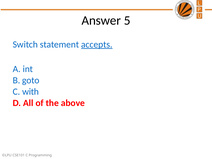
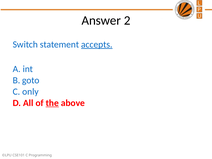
5: 5 -> 2
with: with -> only
the underline: none -> present
